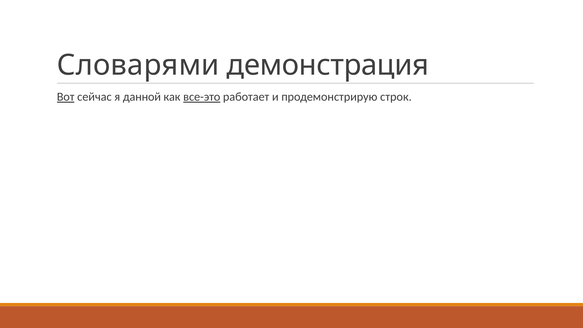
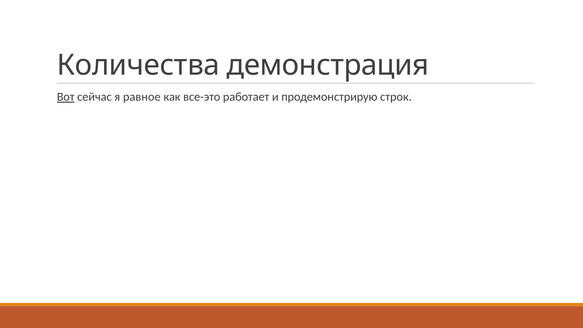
Словарями: Словарями -> Количества
данной: данной -> равное
все-это underline: present -> none
